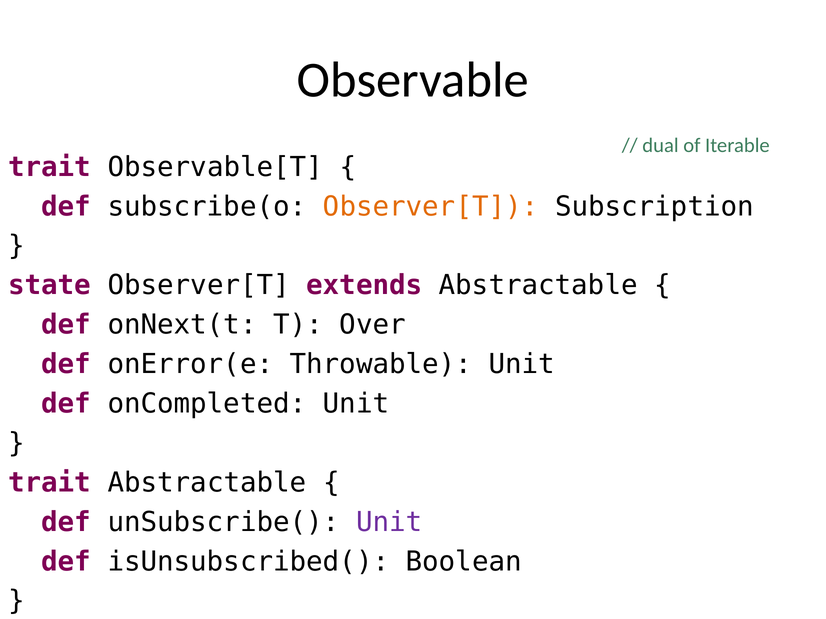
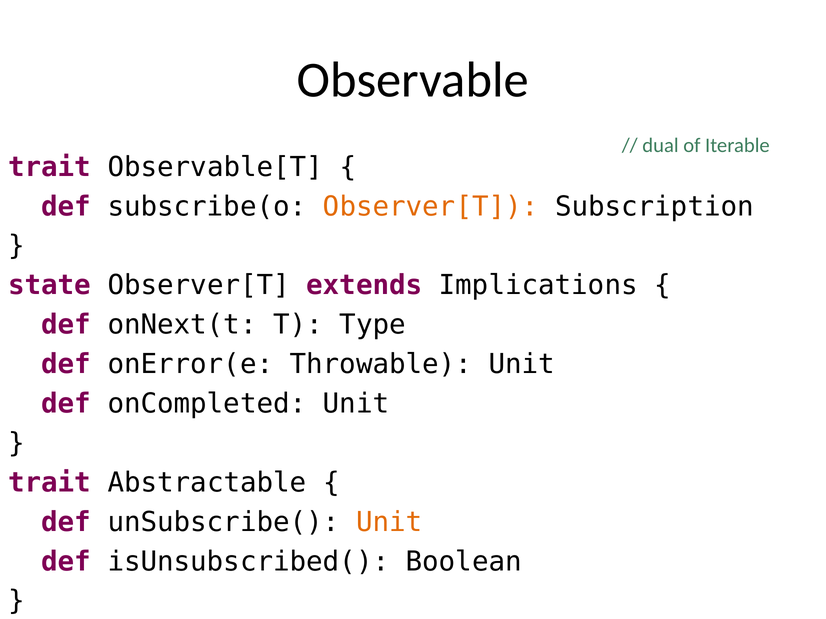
extends Abstractable: Abstractable -> Implications
Over: Over -> Type
Unit at (389, 522) colour: purple -> orange
